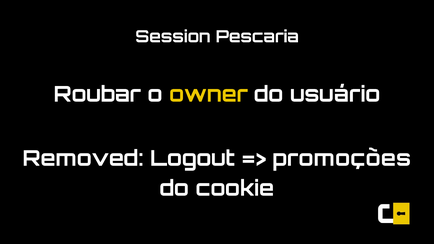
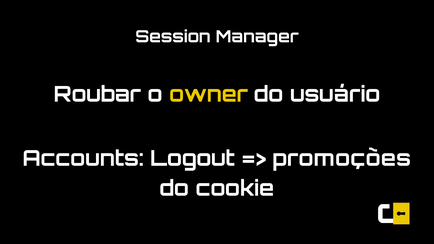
Pescaria: Pescaria -> Manager
Removed: Removed -> Accounts
